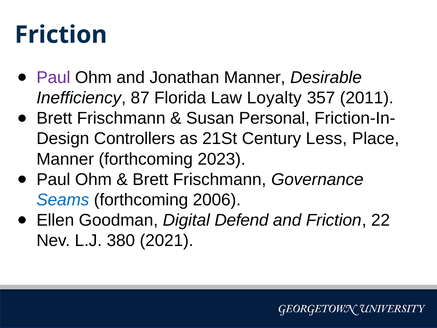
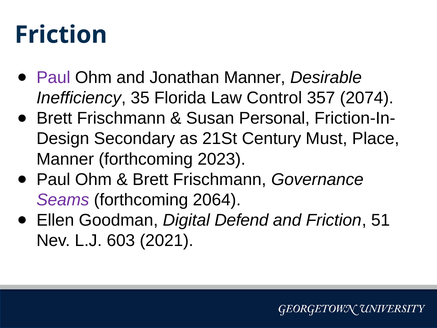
87: 87 -> 35
Loyalty: Loyalty -> Control
2011: 2011 -> 2074
Controllers: Controllers -> Secondary
Less: Less -> Must
Seams colour: blue -> purple
2006: 2006 -> 2064
22: 22 -> 51
380: 380 -> 603
